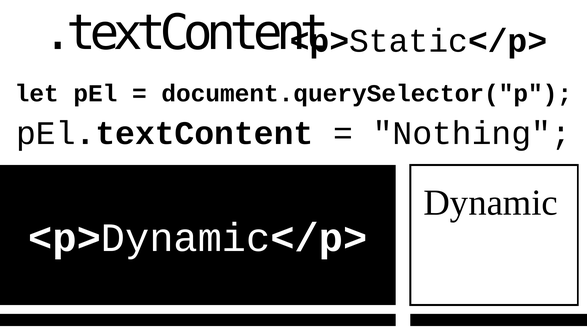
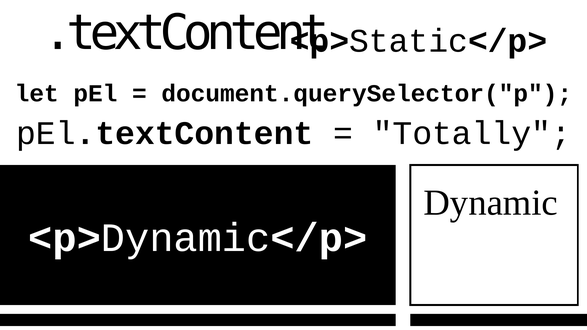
Nothing: Nothing -> Totally
